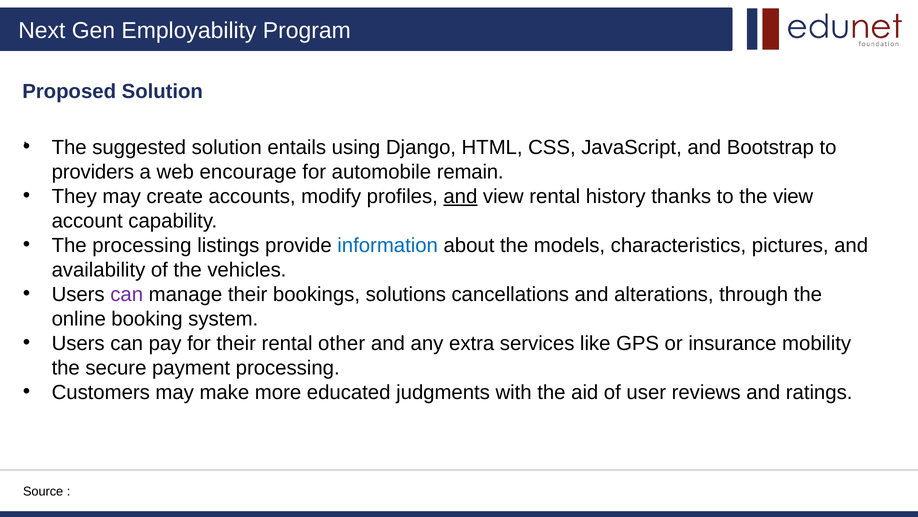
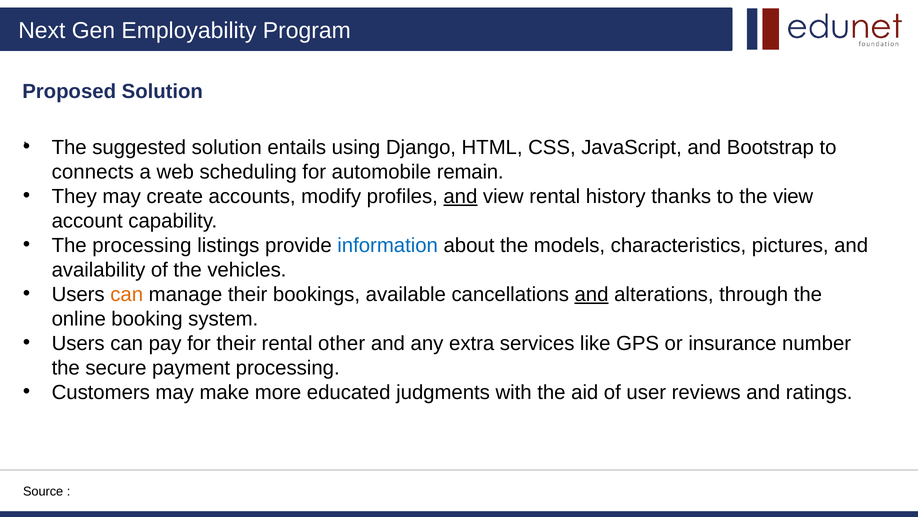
providers: providers -> connects
encourage: encourage -> scheduling
can at (127, 294) colour: purple -> orange
solutions: solutions -> available
and at (592, 294) underline: none -> present
mobility: mobility -> number
